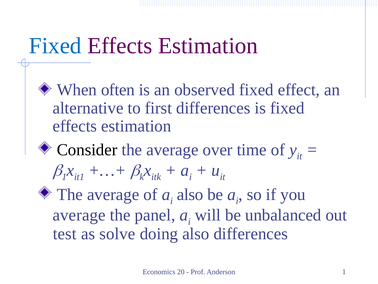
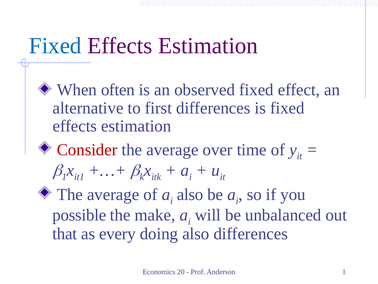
Consider colour: black -> red
average at (79, 215): average -> possible
panel: panel -> make
test: test -> that
solve: solve -> every
